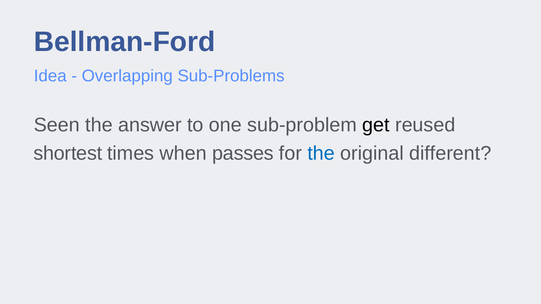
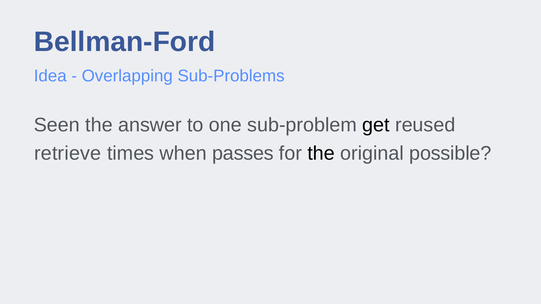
shortest: shortest -> retrieve
the at (321, 153) colour: blue -> black
different: different -> possible
